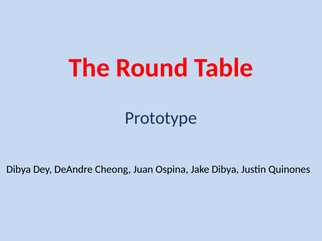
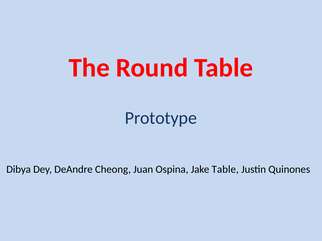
Jake Dibya: Dibya -> Table
